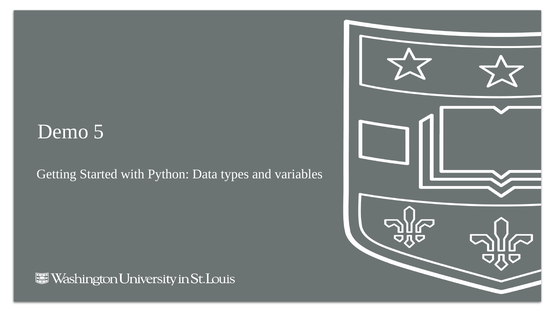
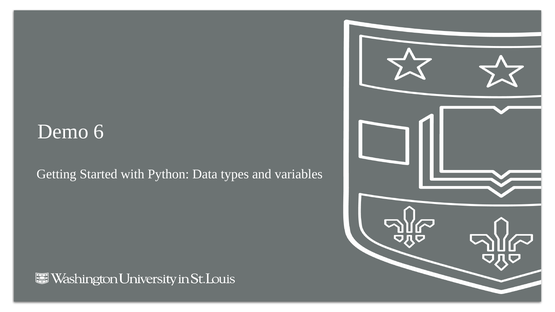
5: 5 -> 6
